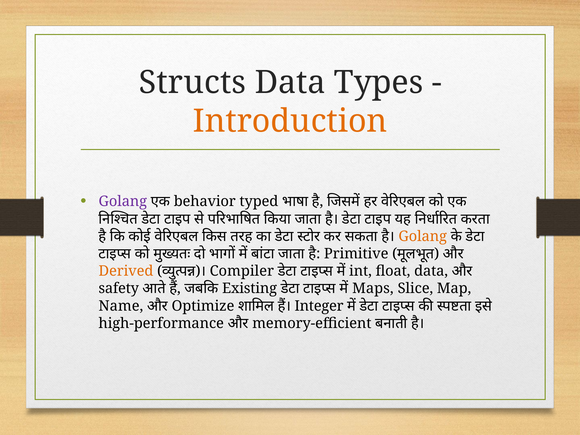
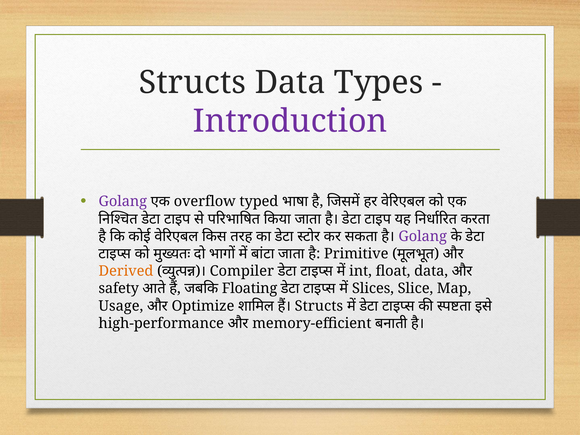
Introduction colour: orange -> purple
behavior: behavior -> overflow
Golang at (423, 236) colour: orange -> purple
Existing: Existing -> Floating
Maps: Maps -> Slices
Name: Name -> Usage
Integer at (319, 306): Integer -> Structs
